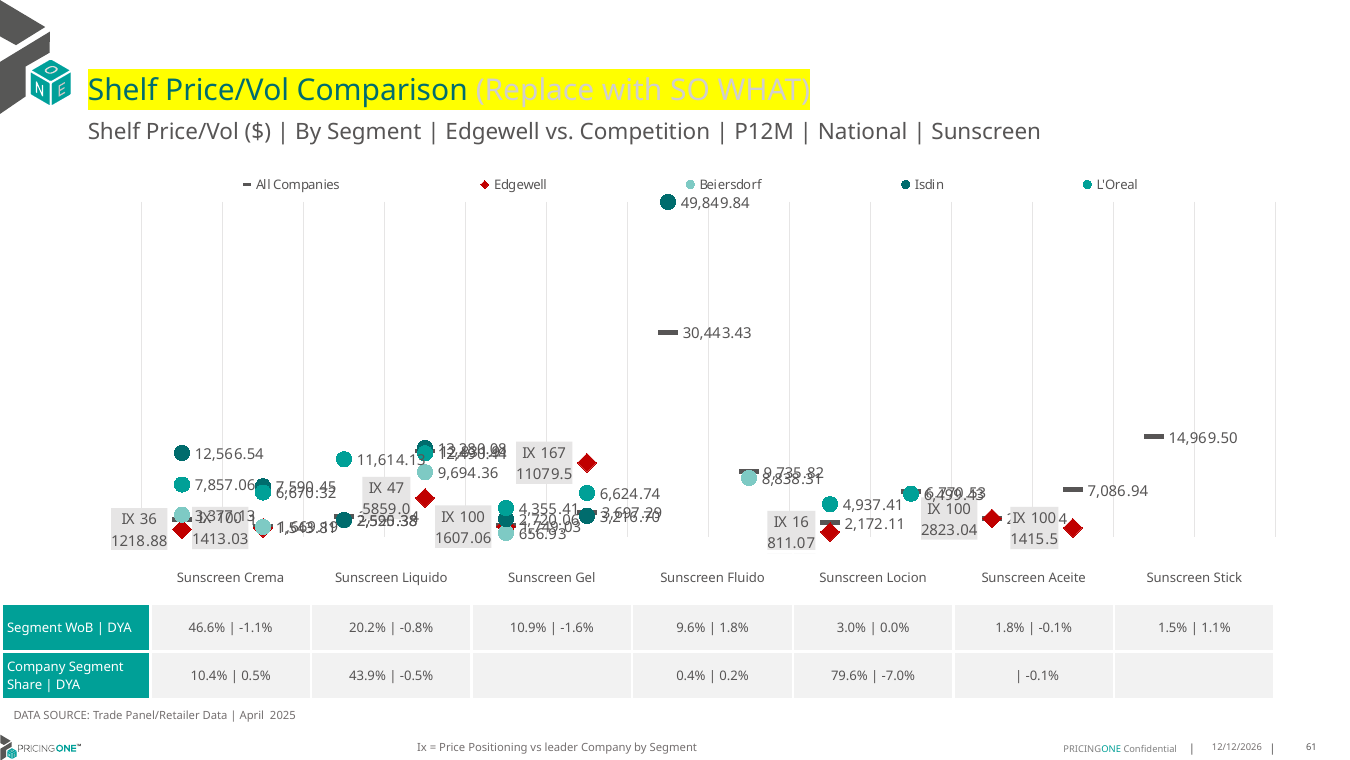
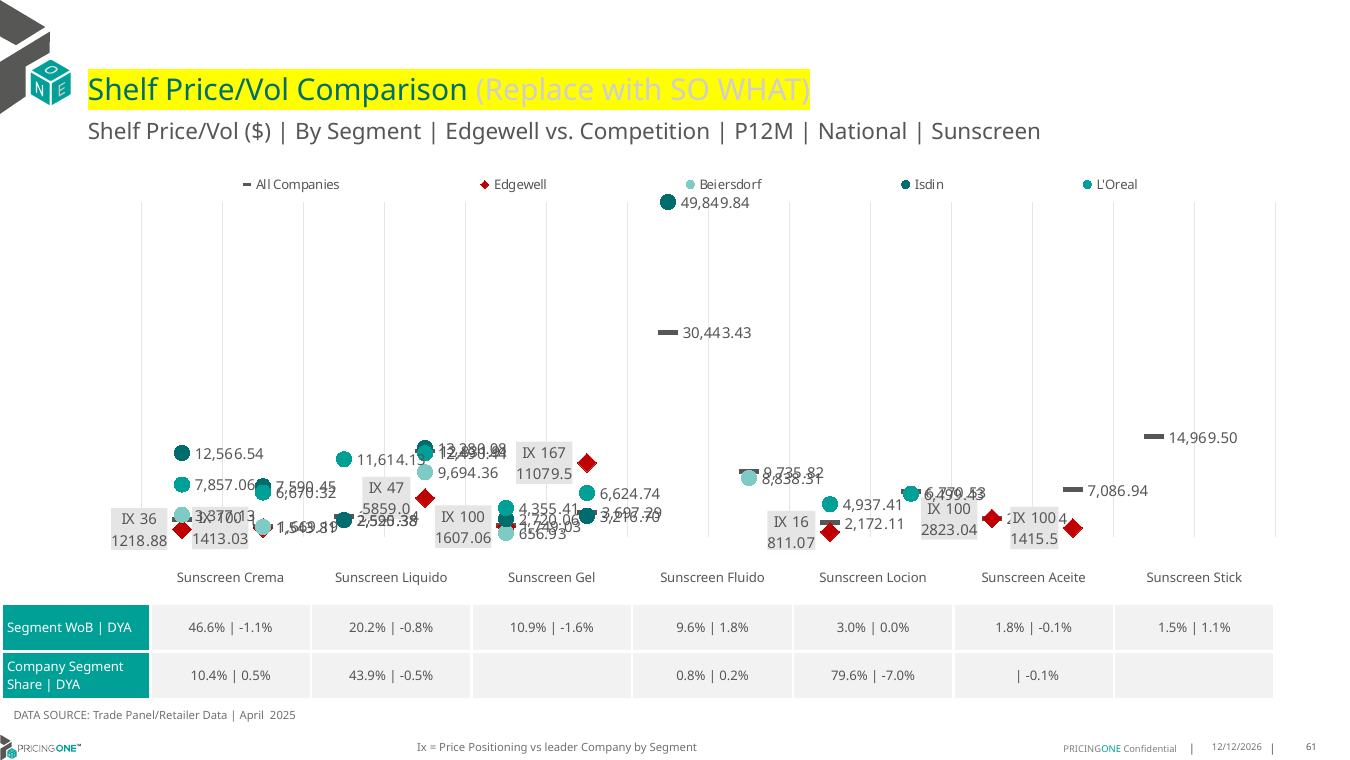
0.4%: 0.4% -> 0.8%
